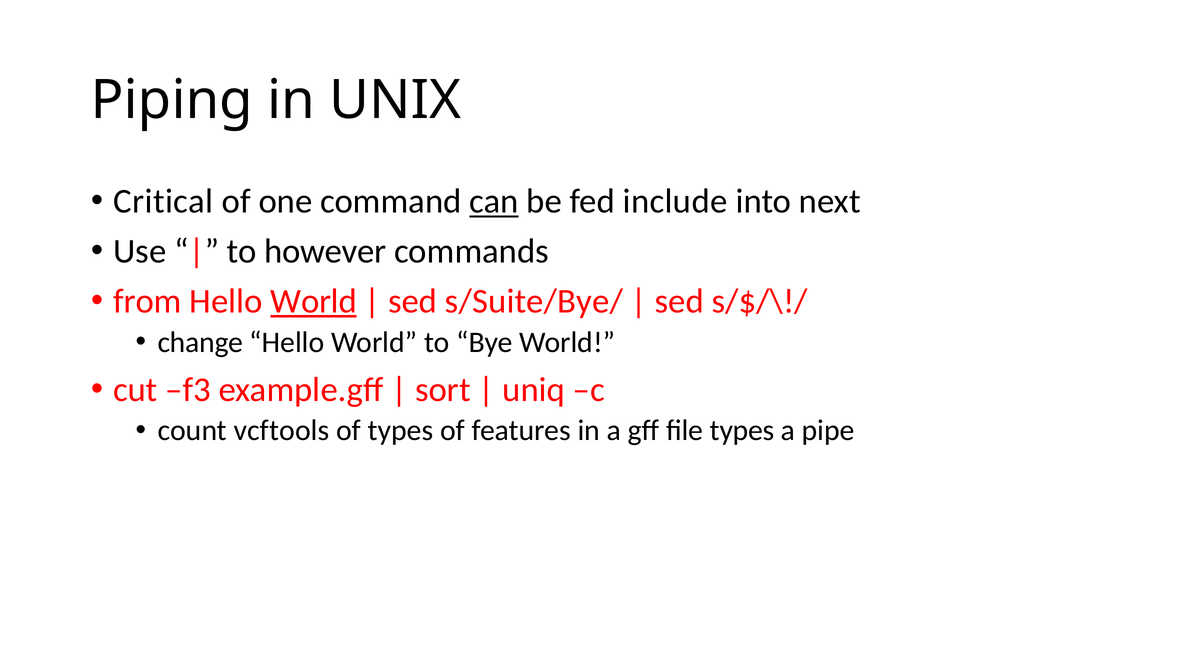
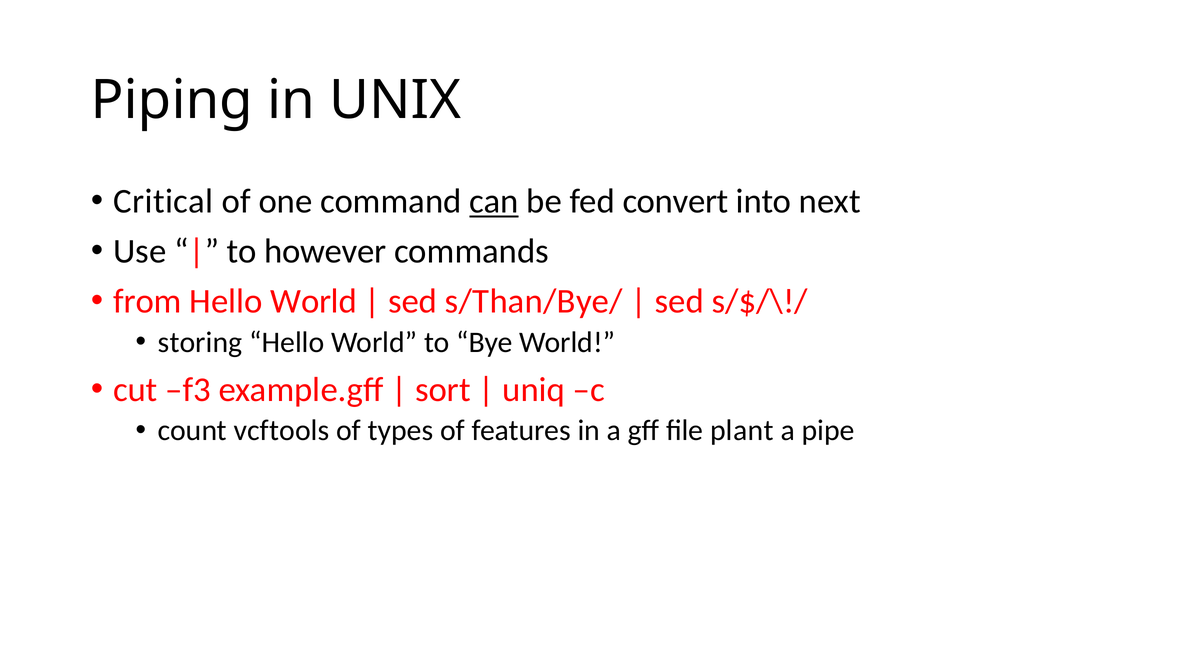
include: include -> convert
World at (314, 301) underline: present -> none
s/Suite/Bye/: s/Suite/Bye/ -> s/Than/Bye/
change: change -> storing
file types: types -> plant
